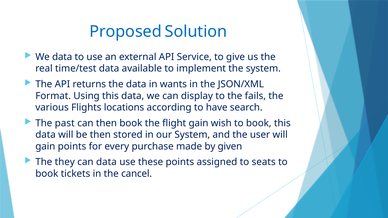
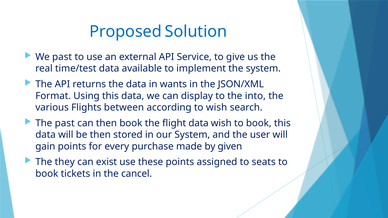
We data: data -> past
fails: fails -> into
locations: locations -> between
to have: have -> wish
flight gain: gain -> data
can data: data -> exist
